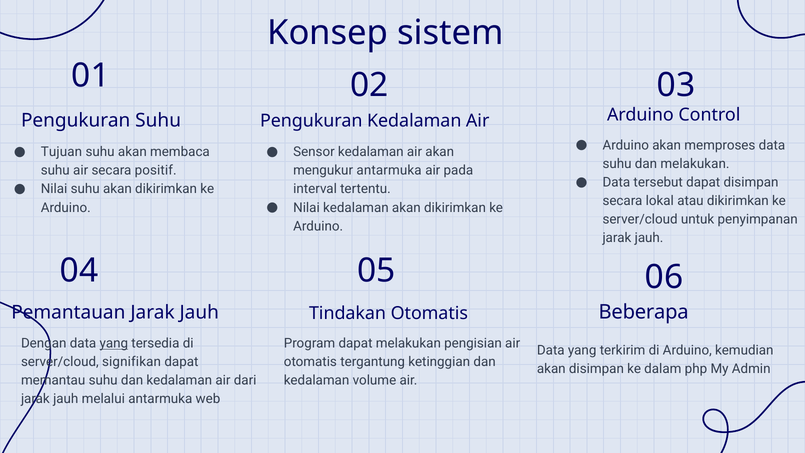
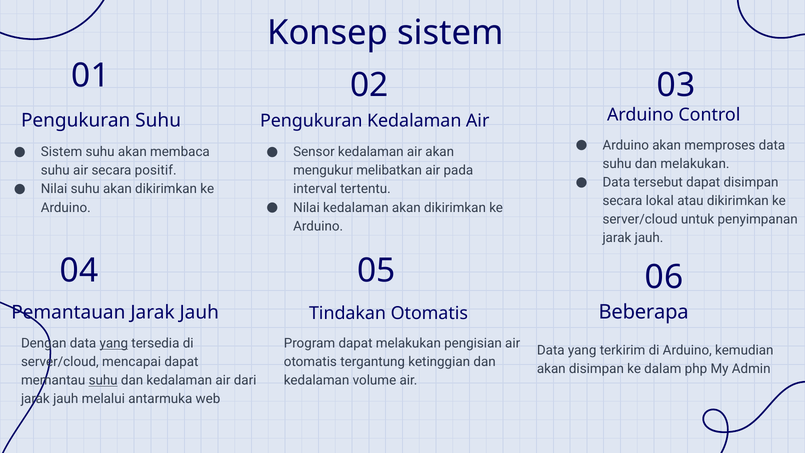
Tujuan at (61, 152): Tujuan -> Sistem
mengukur antarmuka: antarmuka -> melibatkan
signifikan: signifikan -> mencapai
suhu at (103, 380) underline: none -> present
